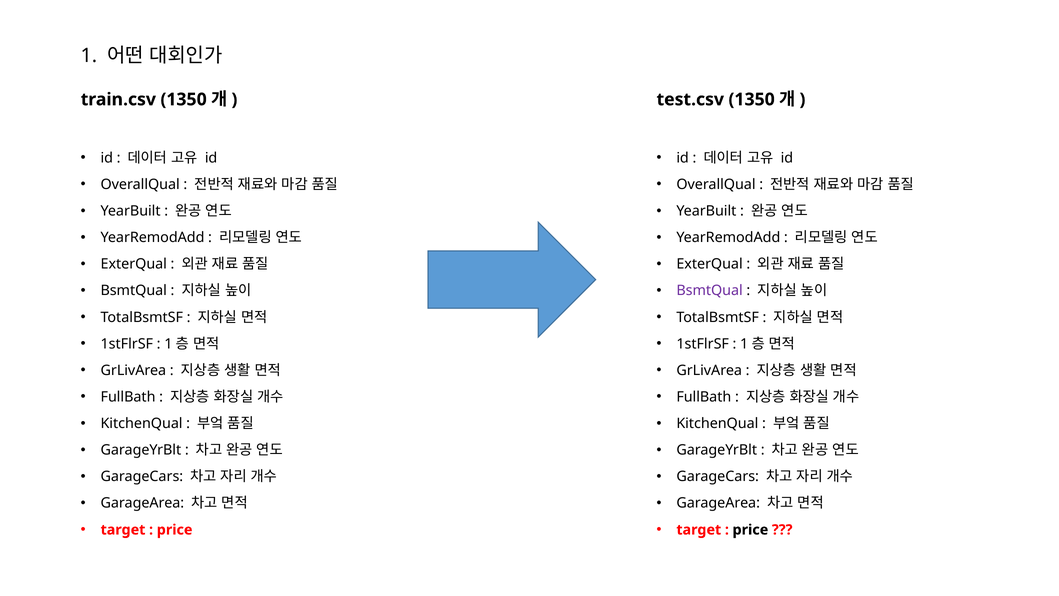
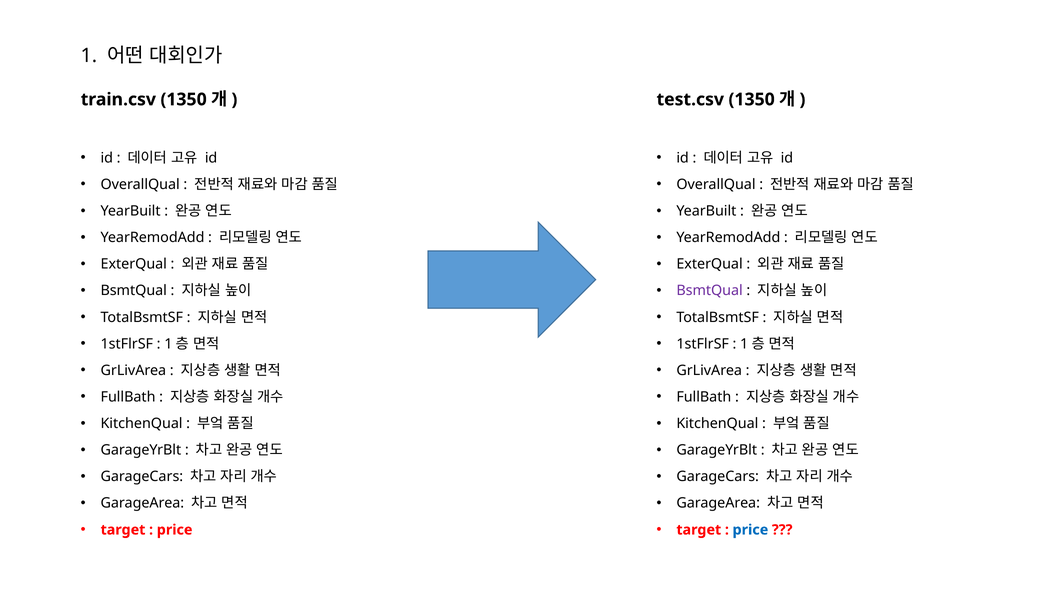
price at (750, 530) colour: black -> blue
